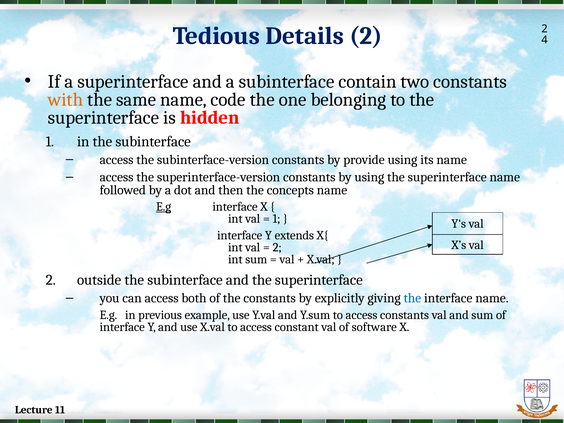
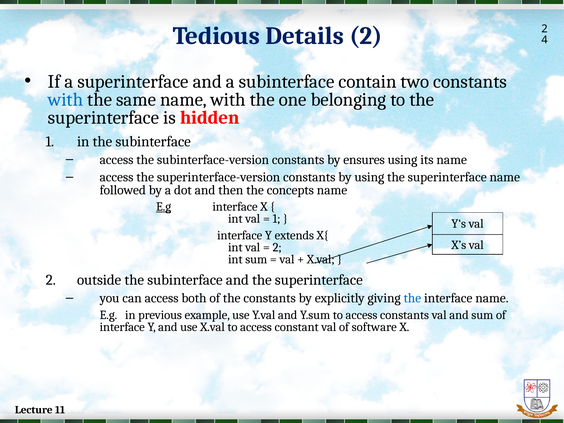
with at (66, 100) colour: orange -> blue
name code: code -> with
provide: provide -> ensures
